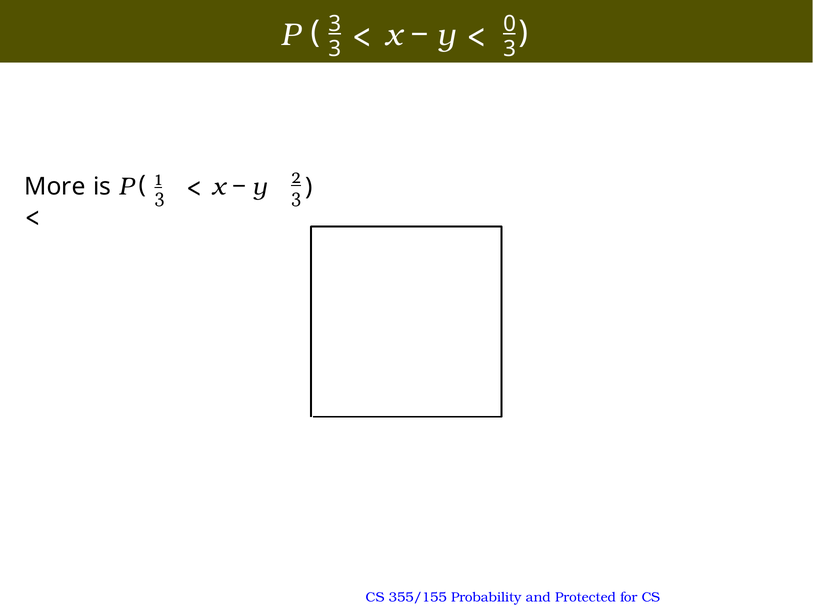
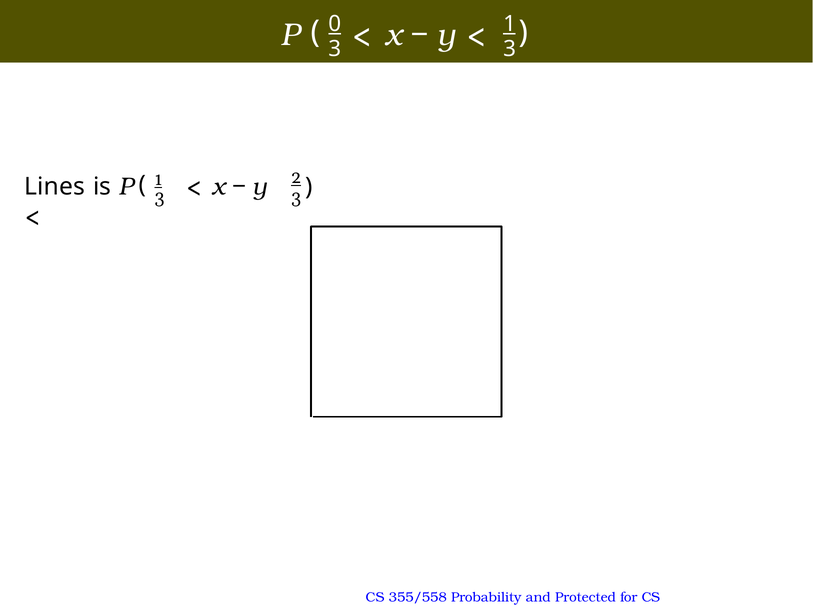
3 at (335, 24): 3 -> 0
0 at (510, 24): 0 -> 1
More: More -> Lines
355/155: 355/155 -> 355/558
